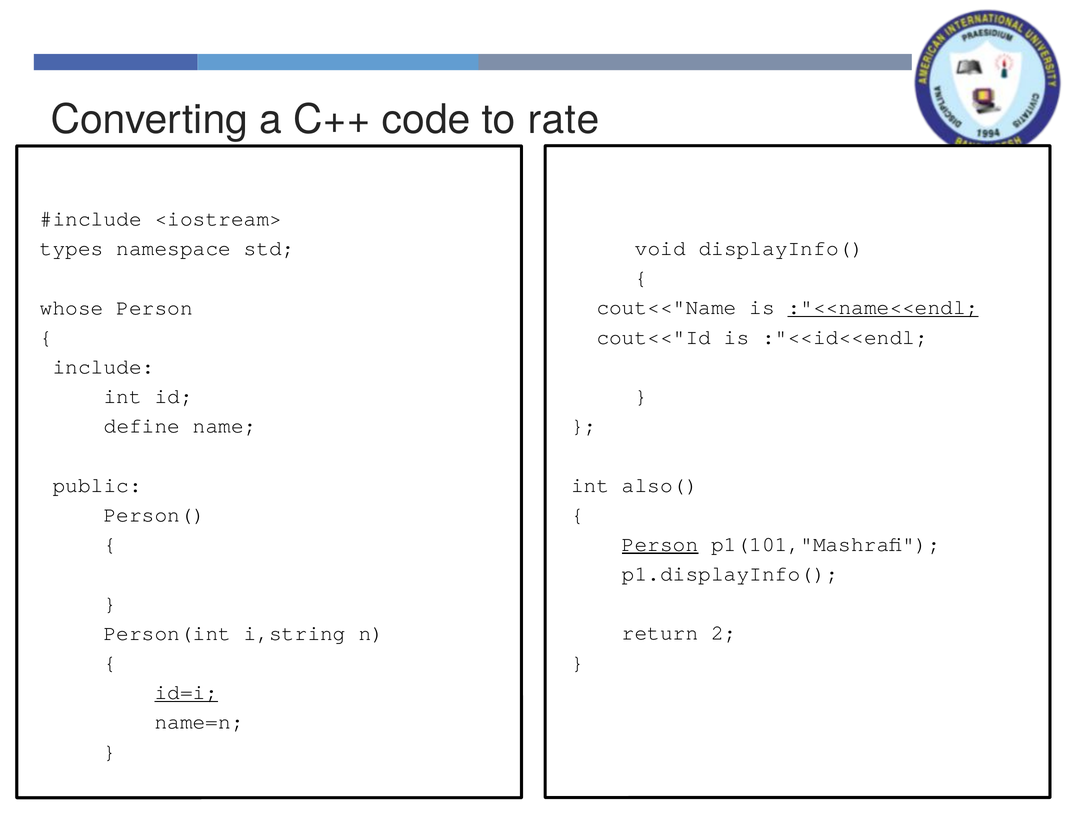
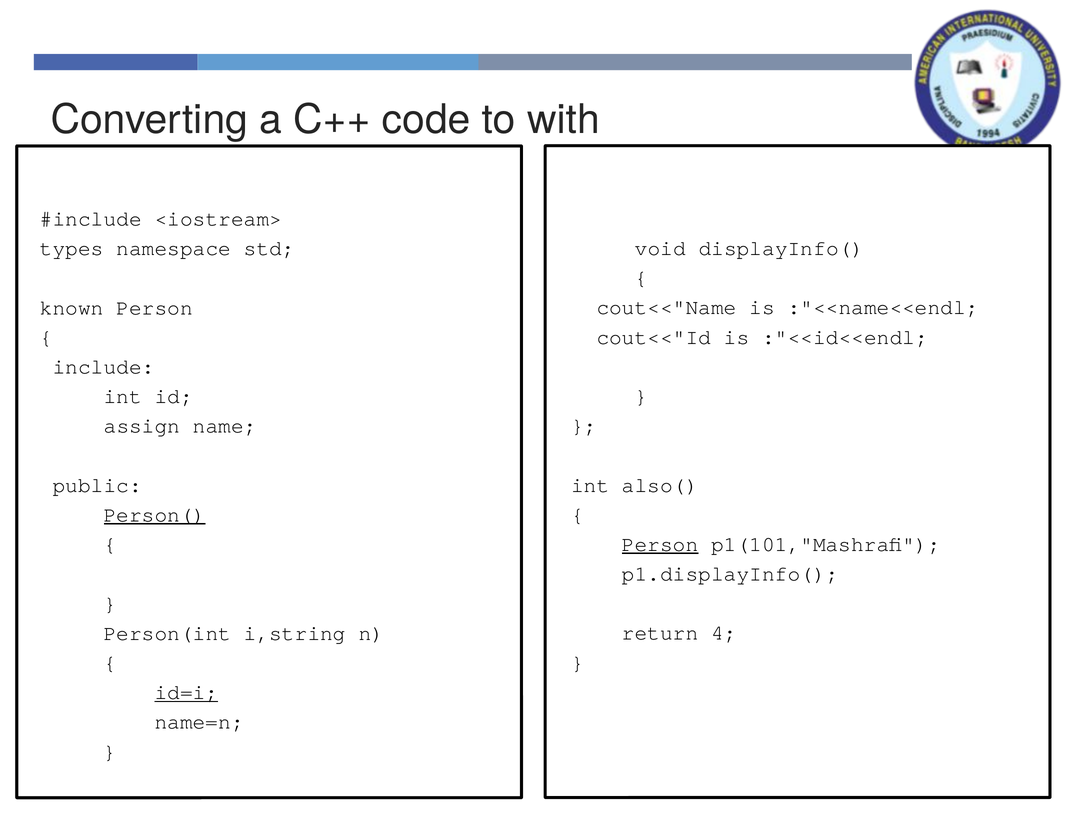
rate: rate -> with
:"<<name<<endl underline: present -> none
whose: whose -> known
define: define -> assign
Person( underline: none -> present
2: 2 -> 4
